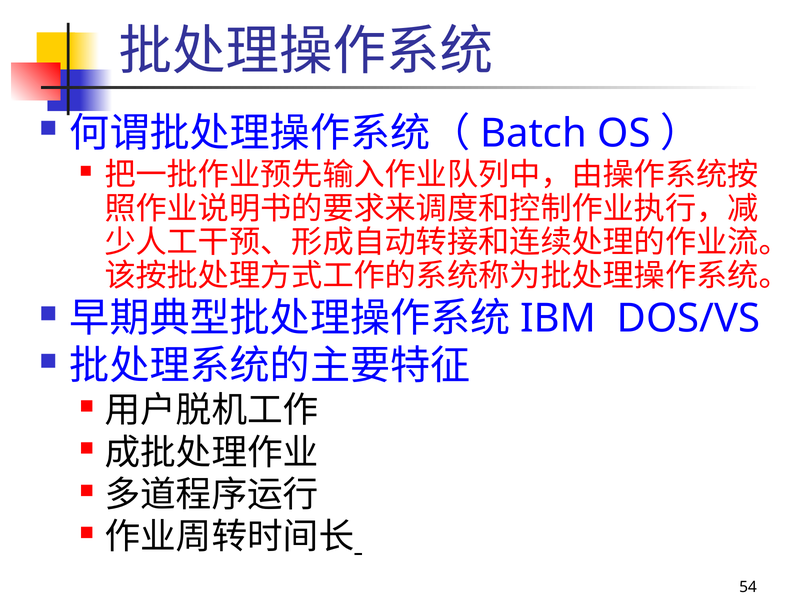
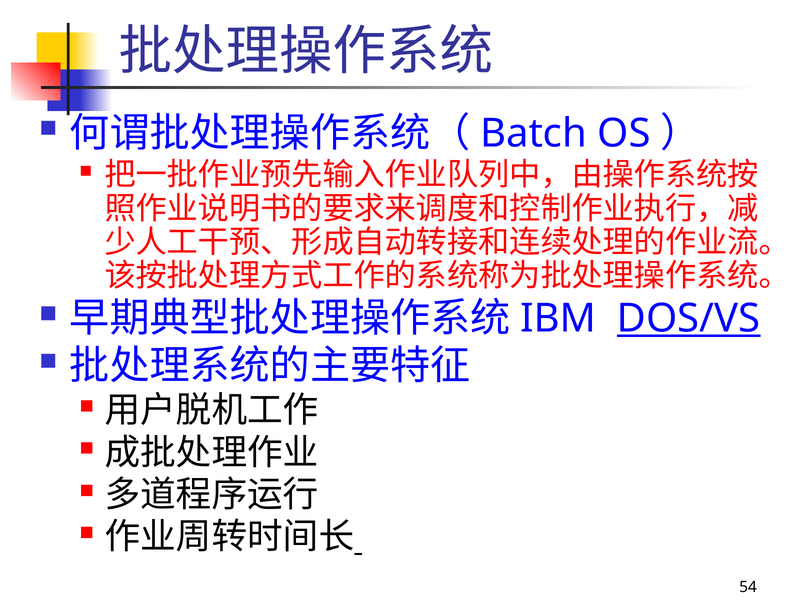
DOS/VS underline: none -> present
